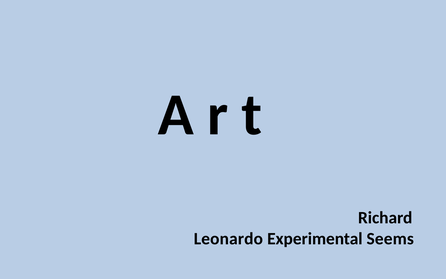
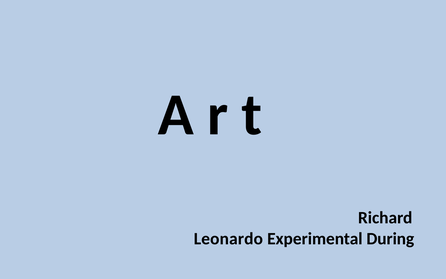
Seems: Seems -> During
